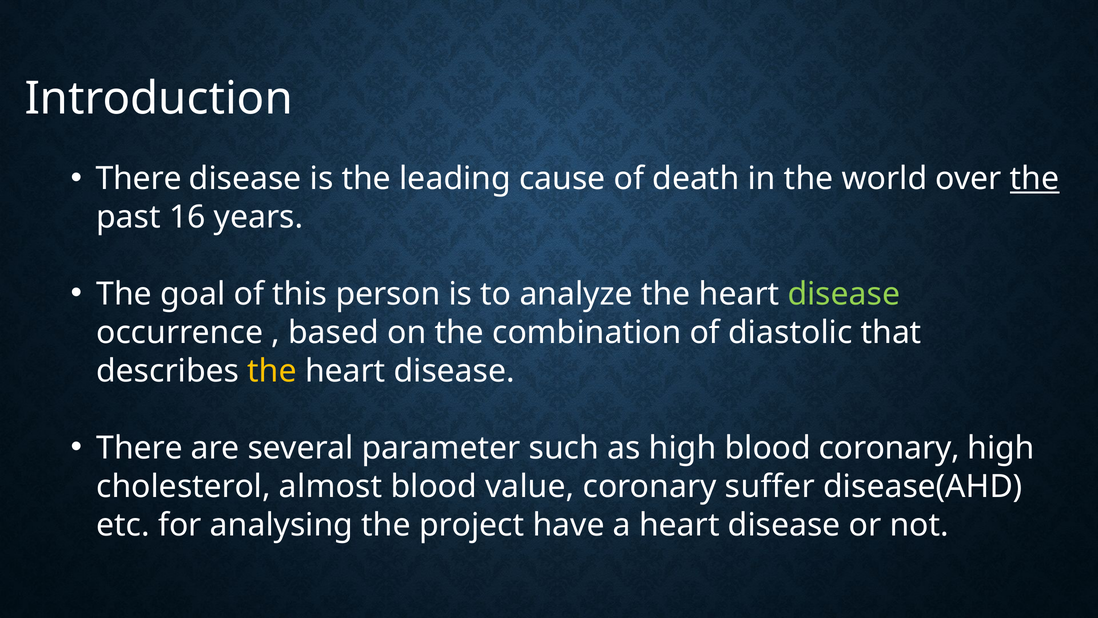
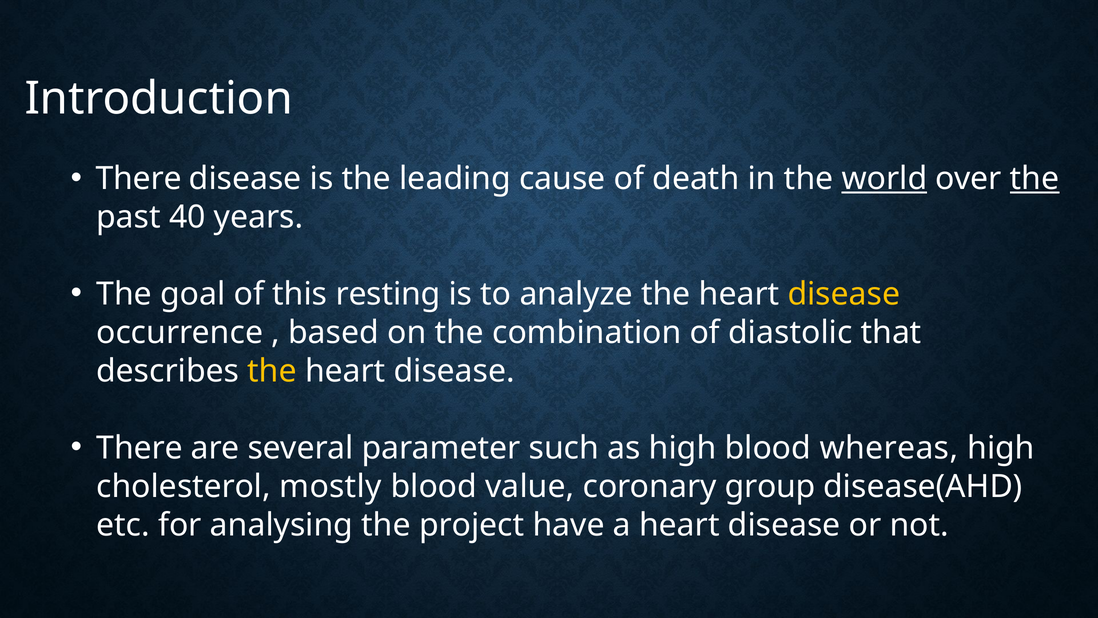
world underline: none -> present
16: 16 -> 40
person: person -> resting
disease at (844, 294) colour: light green -> yellow
blood coronary: coronary -> whereas
almost: almost -> mostly
suffer: suffer -> group
